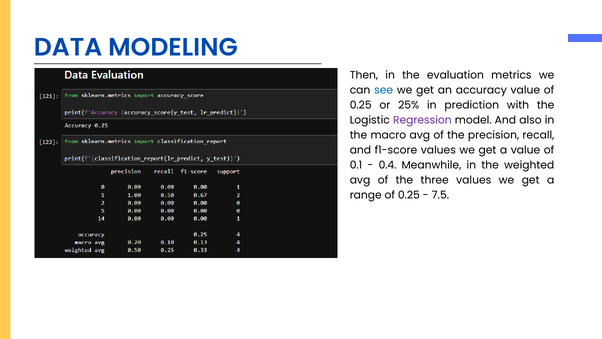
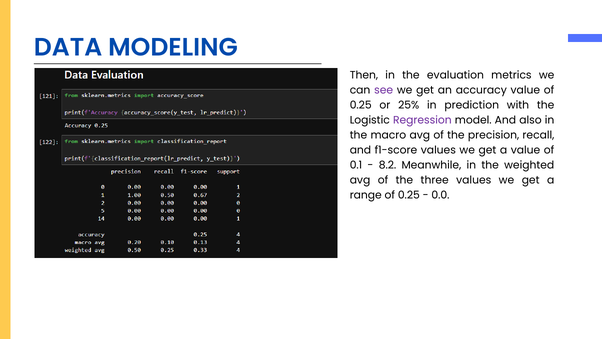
see colour: blue -> purple
0.4: 0.4 -> 8.2
7.5: 7.5 -> 0.0
